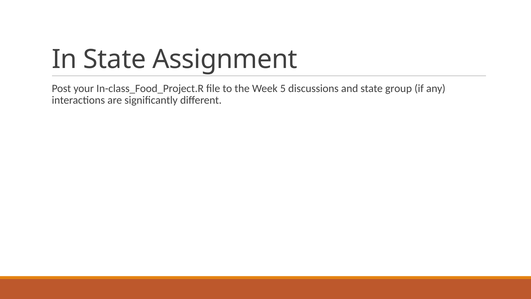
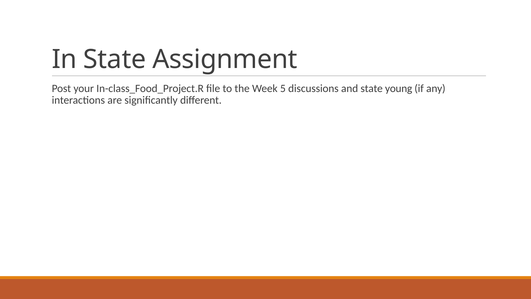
group: group -> young
